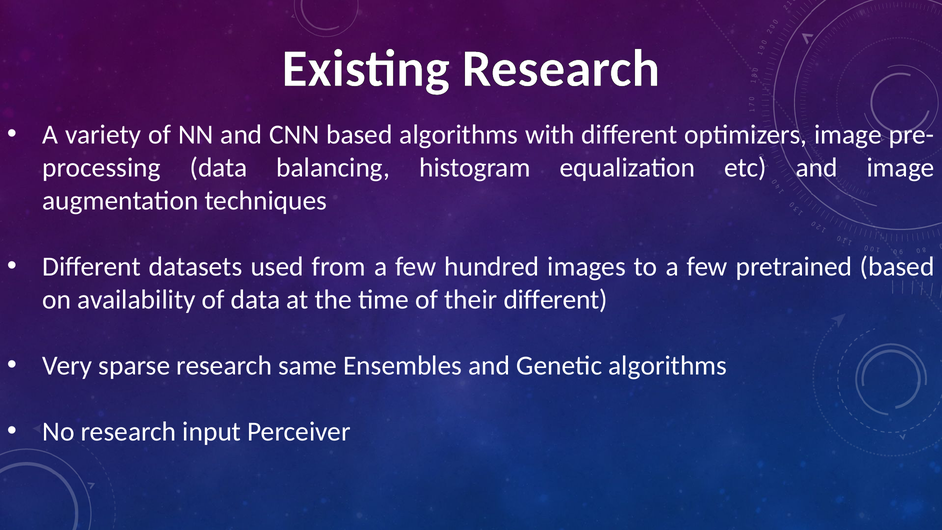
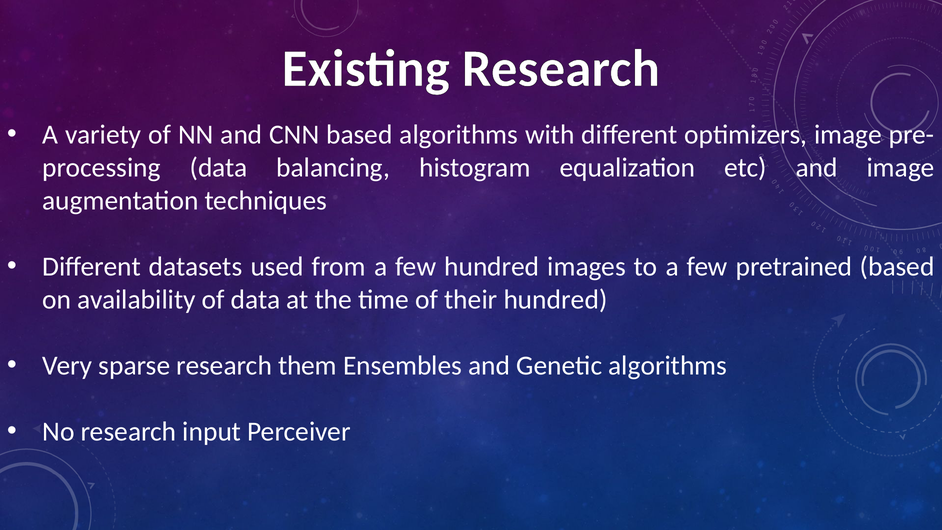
their different: different -> hundred
same: same -> them
